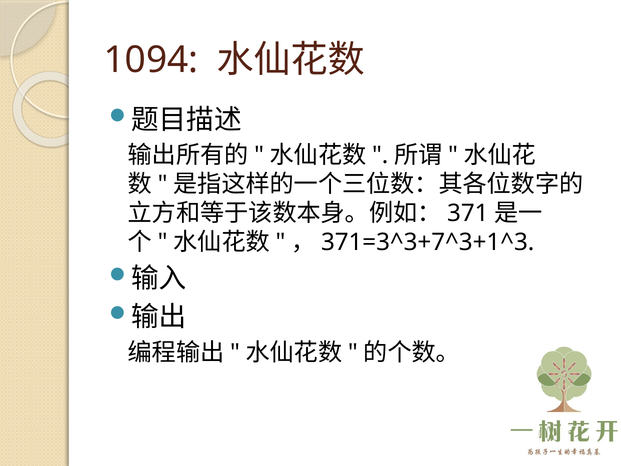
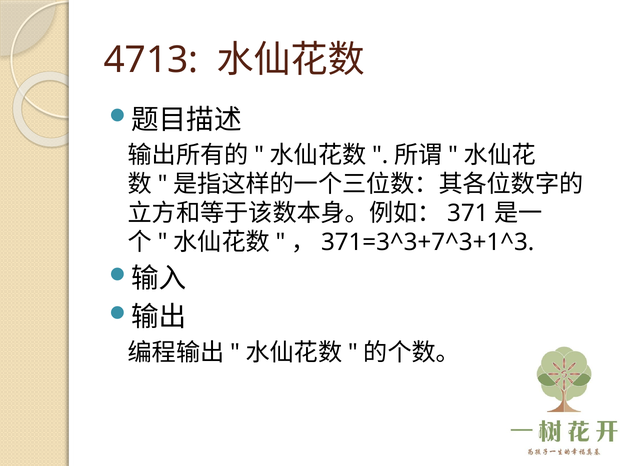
1094: 1094 -> 4713
